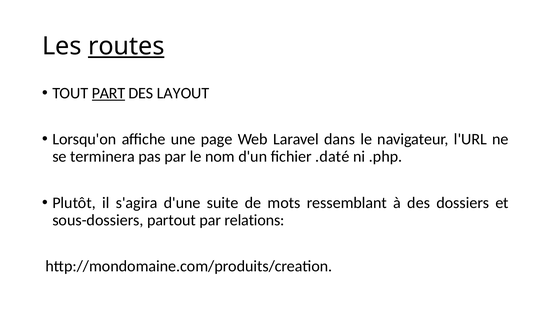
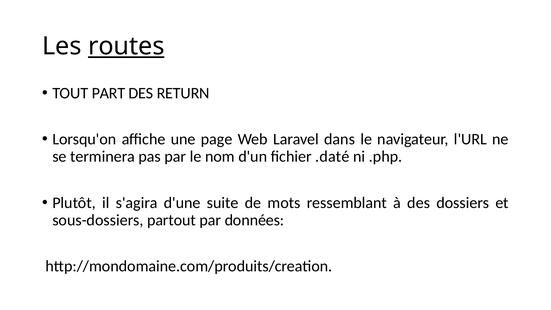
PART underline: present -> none
LAYOUT: LAYOUT -> RETURN
relations: relations -> données
